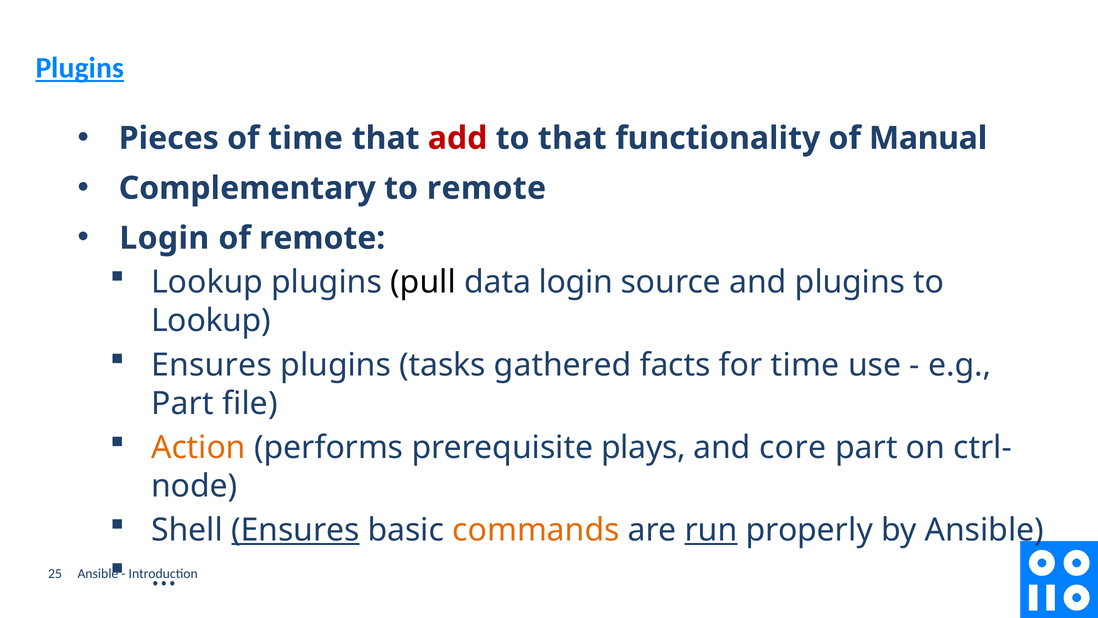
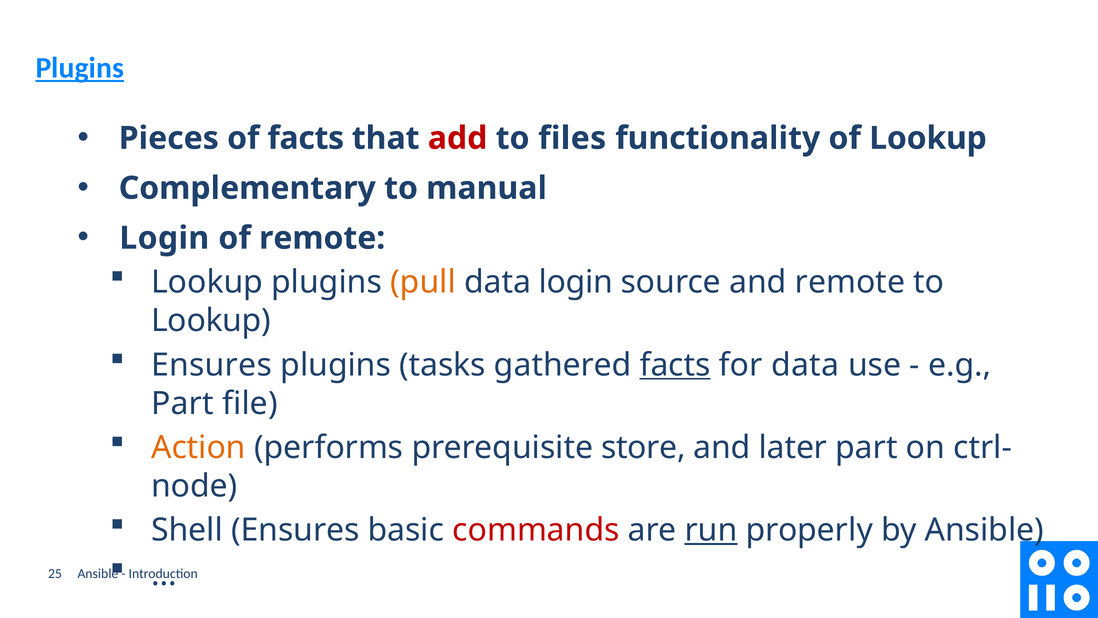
of time: time -> facts
to that: that -> files
of Manual: Manual -> Lookup
to remote: remote -> manual
pull colour: black -> orange
and plugins: plugins -> remote
facts at (675, 365) underline: none -> present
for time: time -> data
plays: plays -> store
core: core -> later
Ensures at (295, 530) underline: present -> none
commands colour: orange -> red
